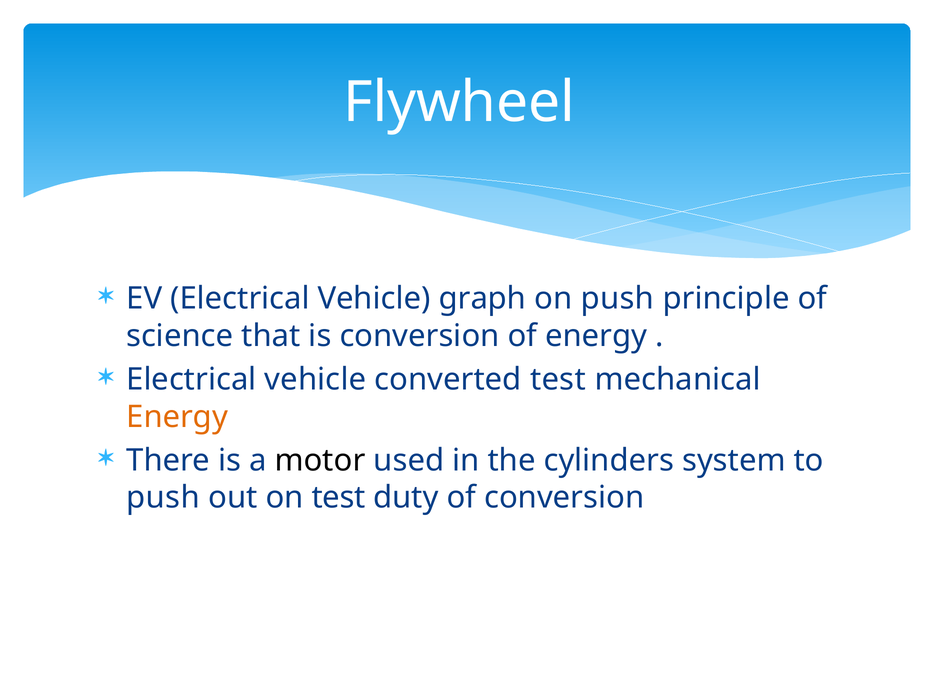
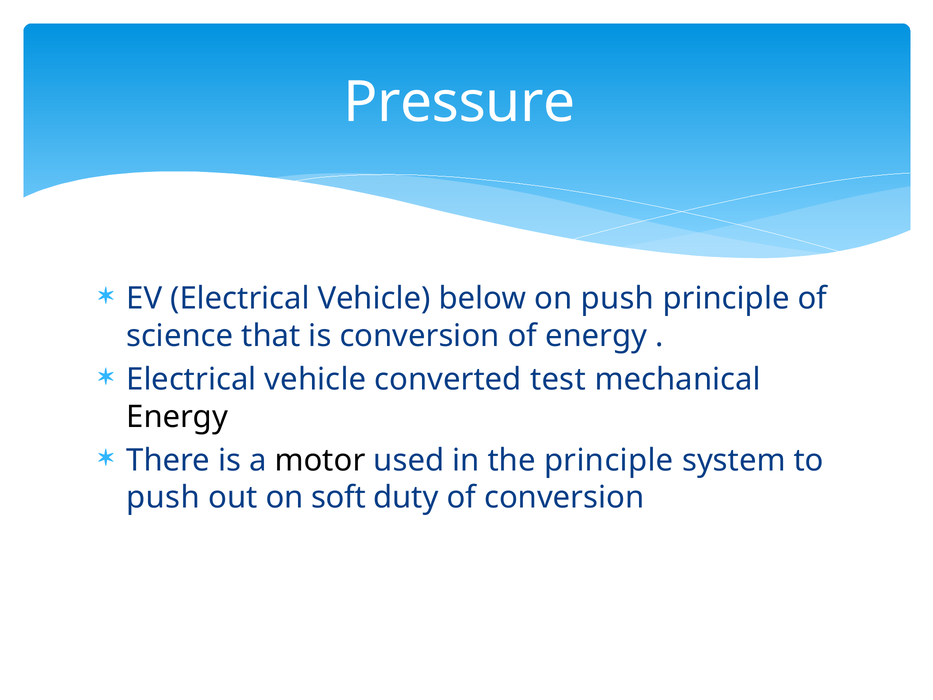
Flywheel: Flywheel -> Pressure
graph: graph -> below
Energy at (177, 417) colour: orange -> black
the cylinders: cylinders -> principle
on test: test -> soft
